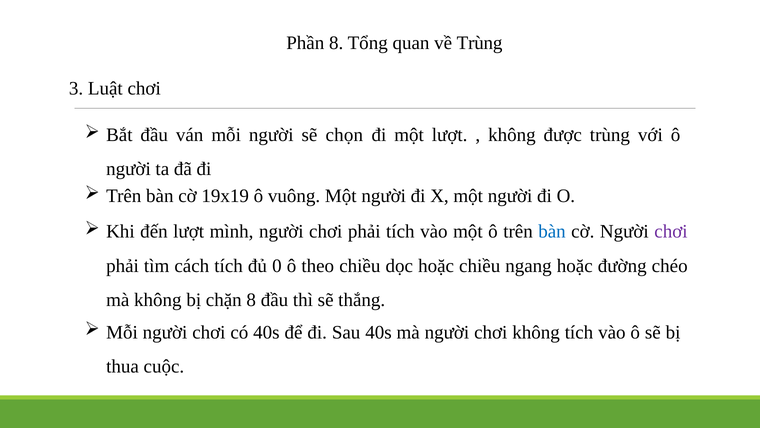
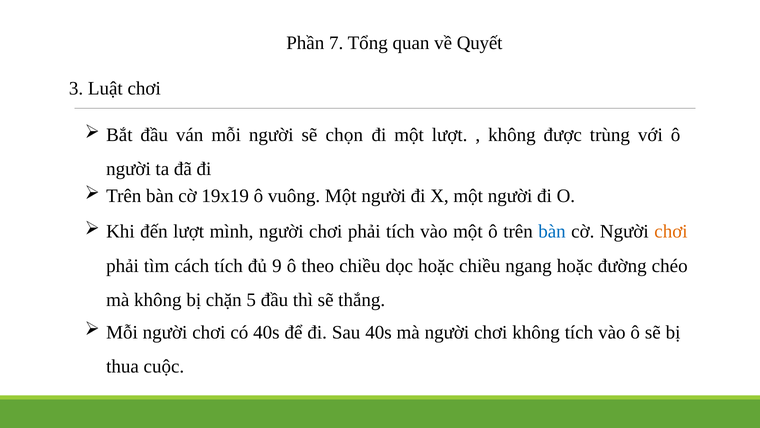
Phần 8: 8 -> 7
về Trùng: Trùng -> Quyết
chơi at (671, 231) colour: purple -> orange
0: 0 -> 9
chặn 8: 8 -> 5
